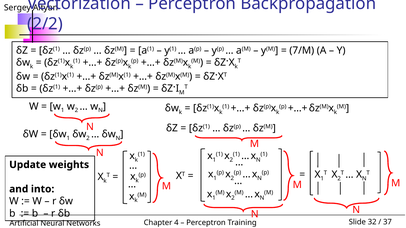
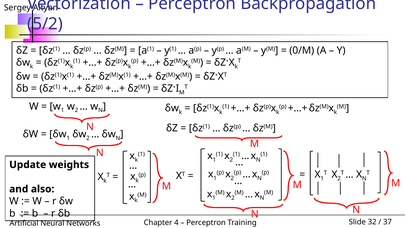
2/2: 2/2 -> 5/2
7/M: 7/M -> 0/M
into: into -> also
